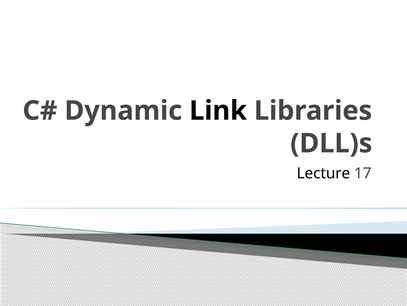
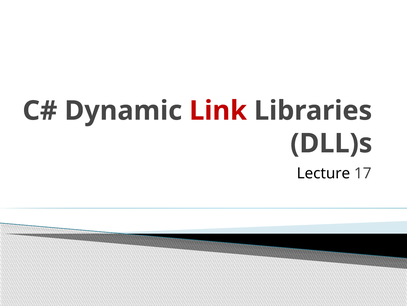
Link colour: black -> red
